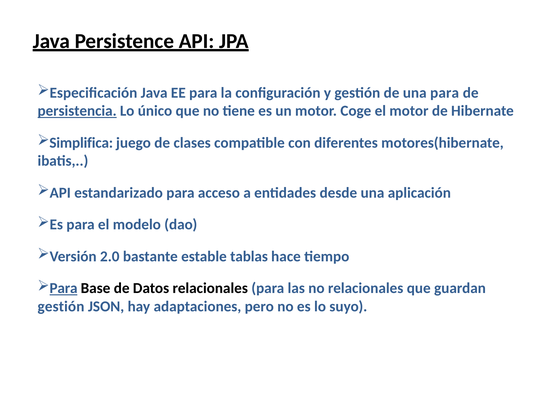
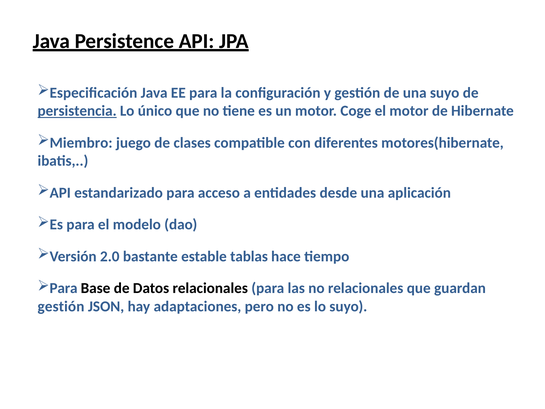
una para: para -> suyo
Simplifica: Simplifica -> Miembro
Para at (64, 288) underline: present -> none
